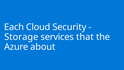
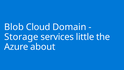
Each: Each -> Blob
Security: Security -> Domain
that: that -> little
